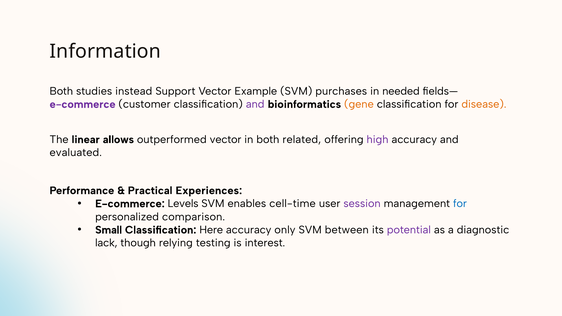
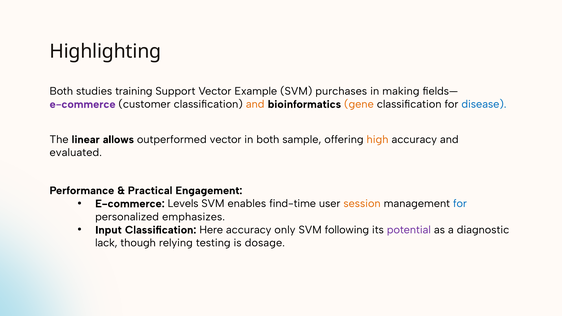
Information: Information -> Highlighting
instead: instead -> training
needed: needed -> making
and at (255, 104) colour: purple -> orange
disease colour: orange -> blue
related: related -> sample
high colour: purple -> orange
Experiences: Experiences -> Engagement
cell-time: cell-time -> find-time
session colour: purple -> orange
comparison: comparison -> emphasizes
Small: Small -> Input
between: between -> following
interest: interest -> dosage
